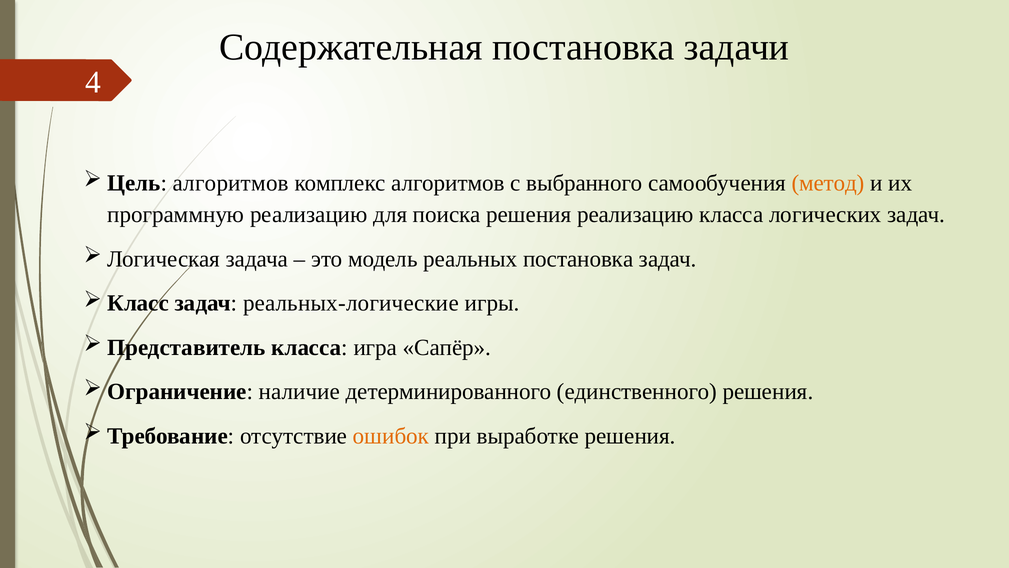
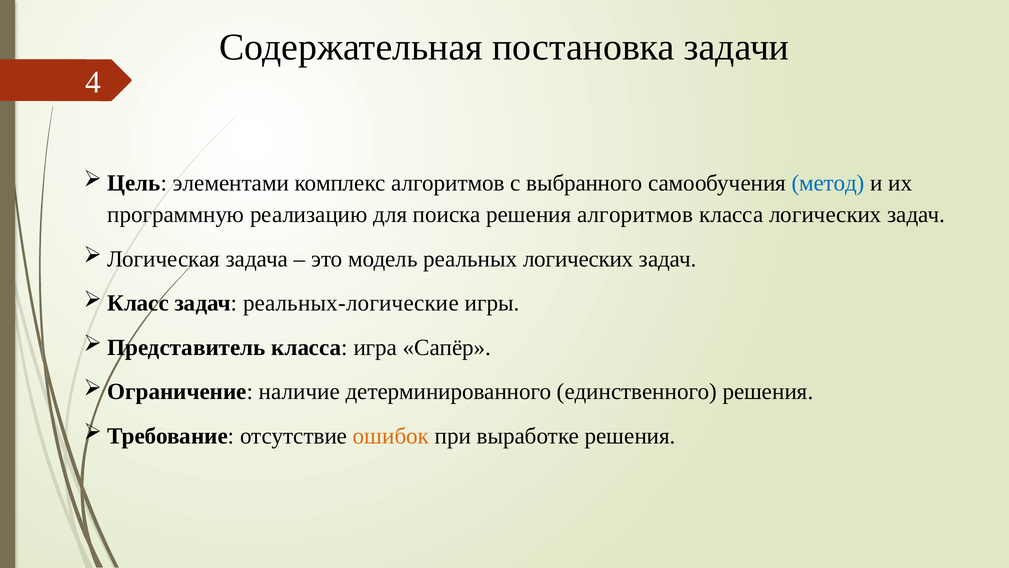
алгоритмов at (231, 183): алгоритмов -> элементами
метод colour: orange -> blue
решения реализацию: реализацию -> алгоритмов
реальных постановка: постановка -> логических
